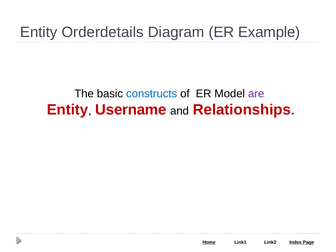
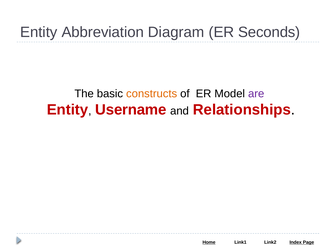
Orderdetails: Orderdetails -> Abbreviation
Example: Example -> Seconds
constructs colour: blue -> orange
